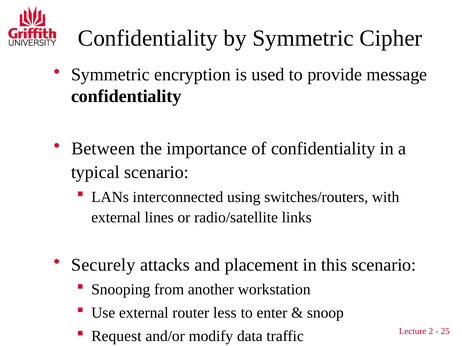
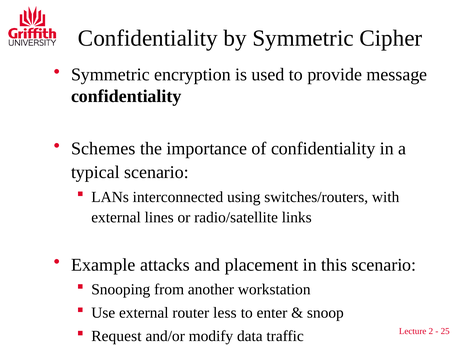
Between: Between -> Schemes
Securely: Securely -> Example
